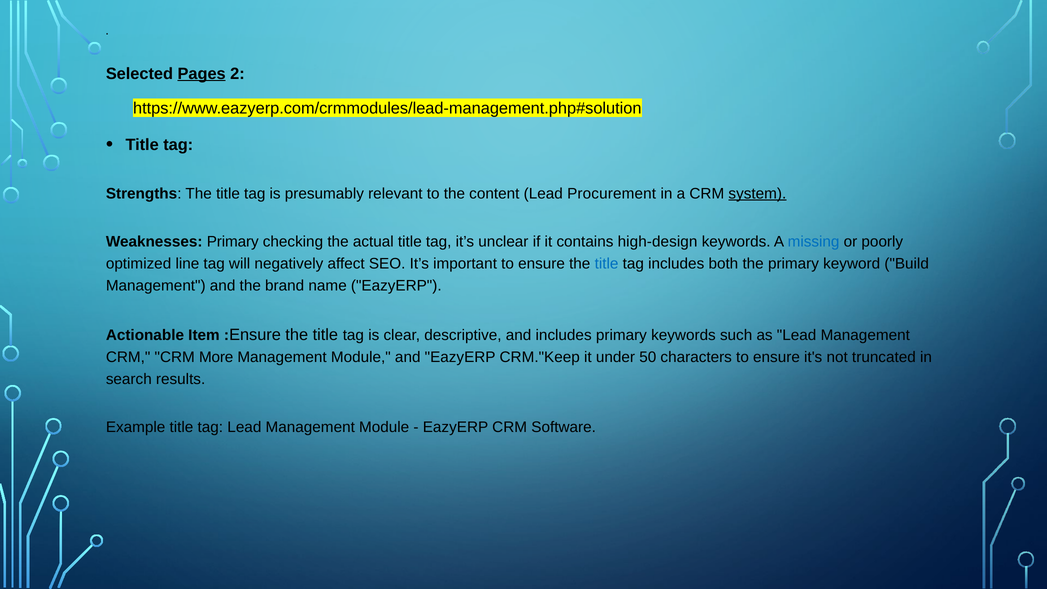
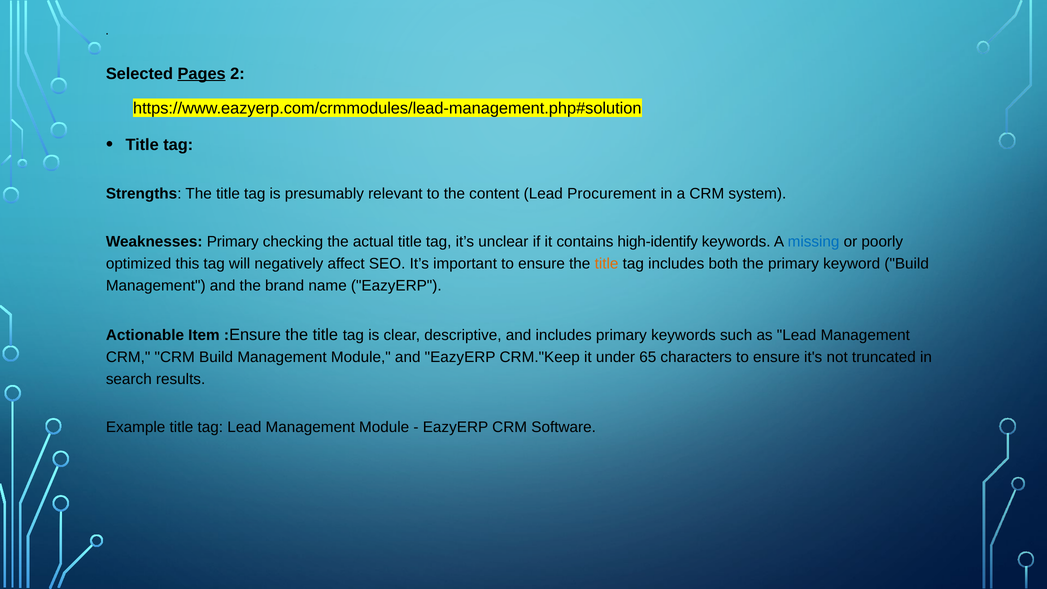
system underline: present -> none
high-design: high-design -> high-identify
line: line -> this
title at (607, 264) colour: blue -> orange
CRM More: More -> Build
50: 50 -> 65
